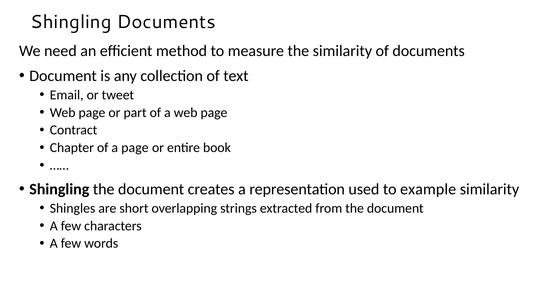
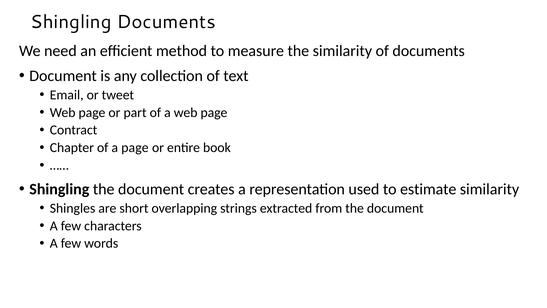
example: example -> estimate
